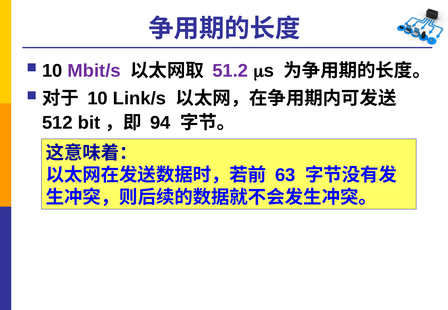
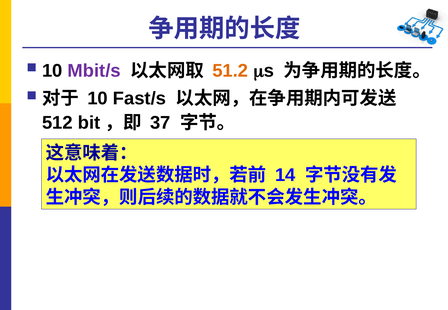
51.2 colour: purple -> orange
Link/s: Link/s -> Fast/s
94: 94 -> 37
63: 63 -> 14
